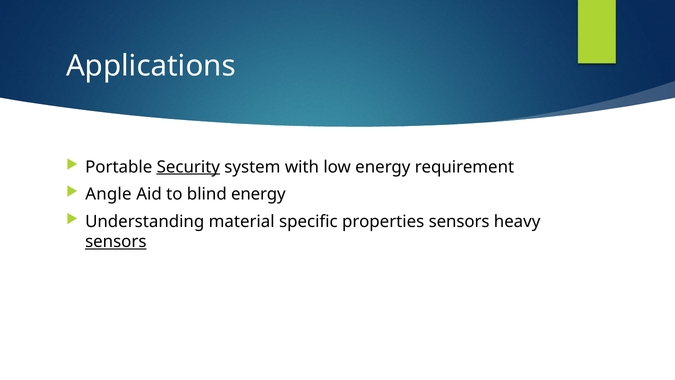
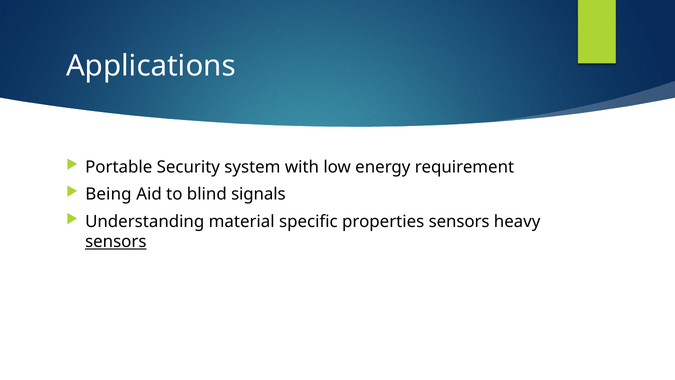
Security underline: present -> none
Angle: Angle -> Being
blind energy: energy -> signals
